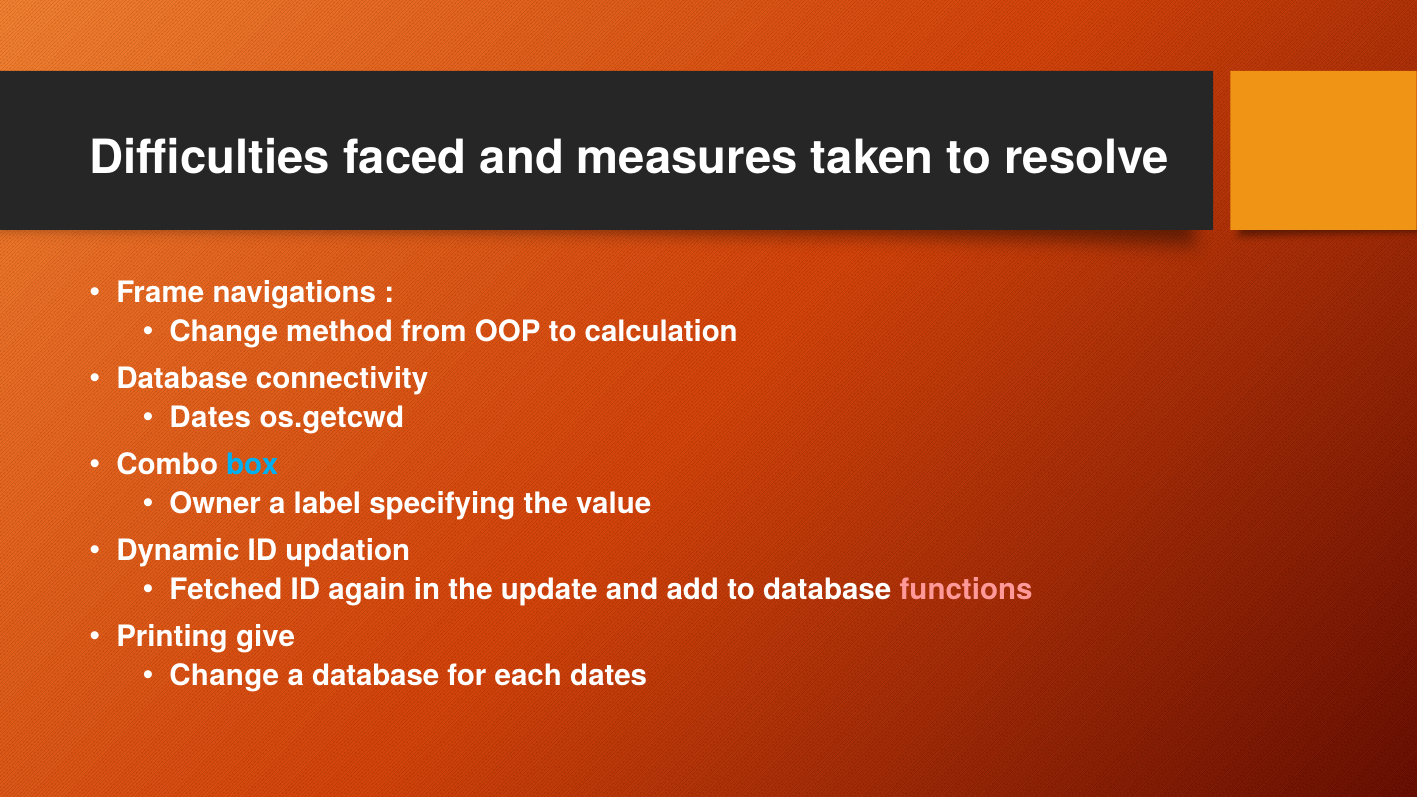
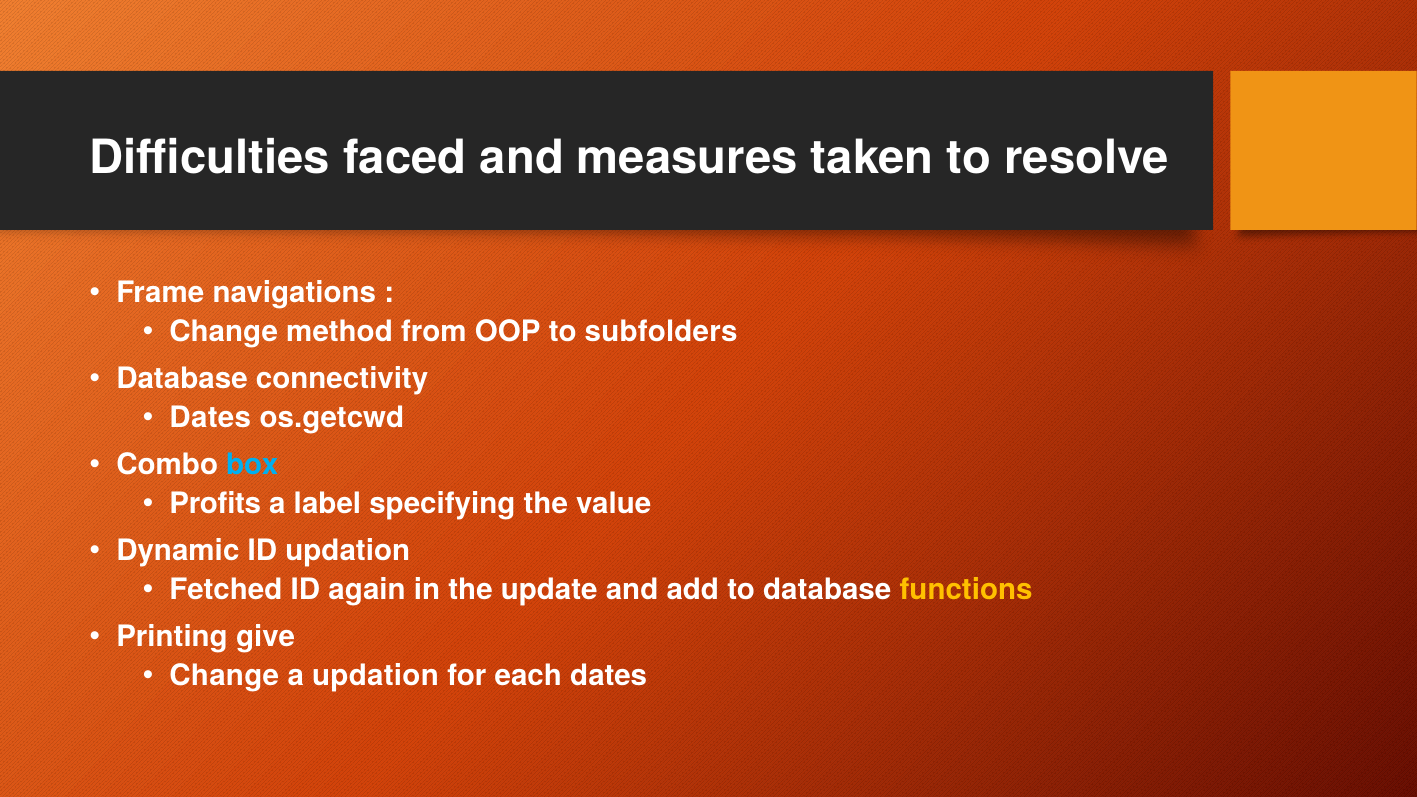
calculation: calculation -> subfolders
Owner: Owner -> Profits
functions colour: pink -> yellow
a database: database -> updation
